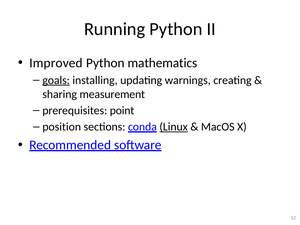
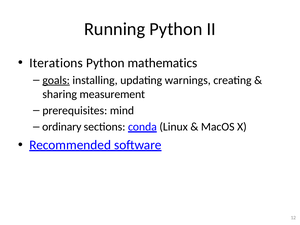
Improved: Improved -> Iterations
point: point -> mind
position: position -> ordinary
Linux underline: present -> none
